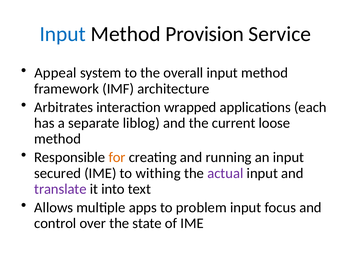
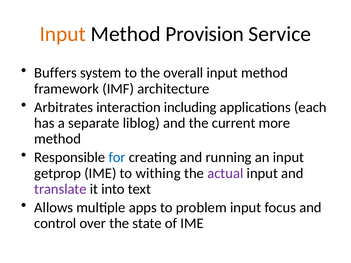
Input at (63, 34) colour: blue -> orange
Appeal: Appeal -> Buffers
wrapped: wrapped -> including
loose: loose -> more
for colour: orange -> blue
secured: secured -> getprop
